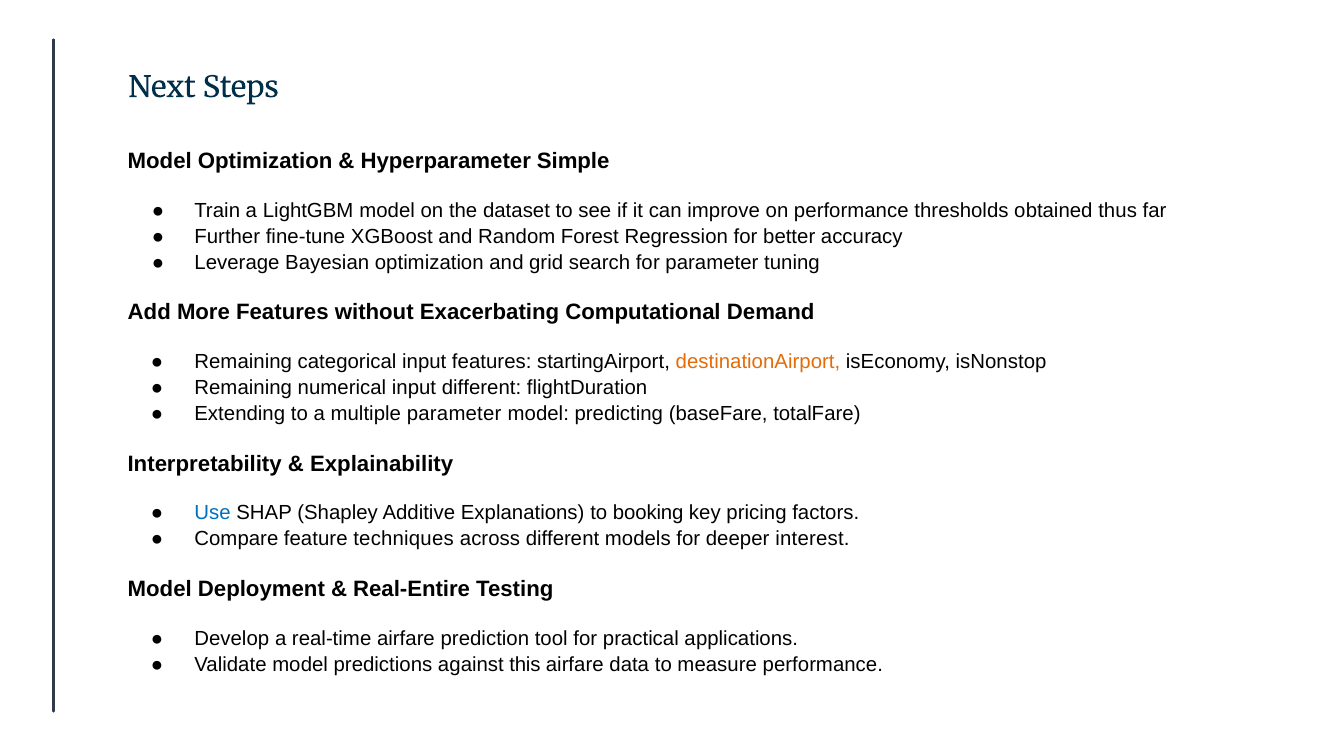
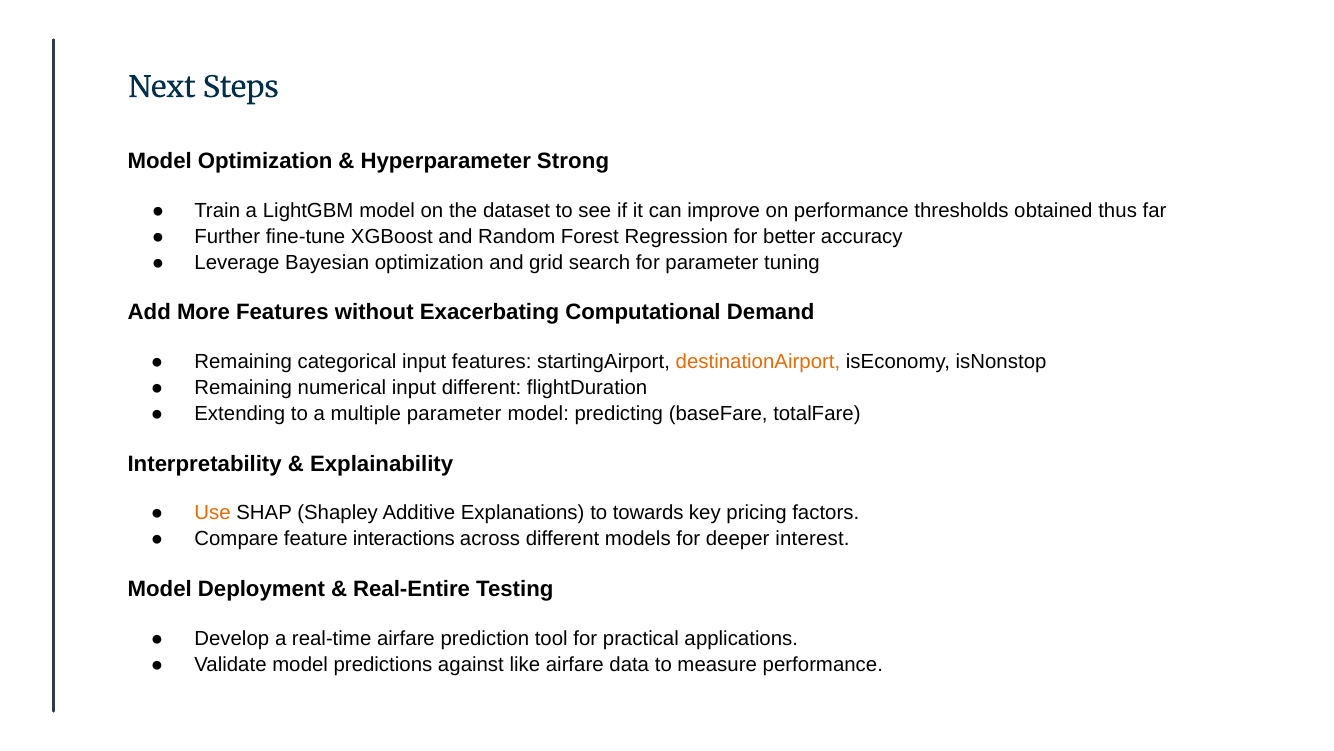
Simple: Simple -> Strong
Use colour: blue -> orange
booking: booking -> towards
techniques: techniques -> interactions
this: this -> like
